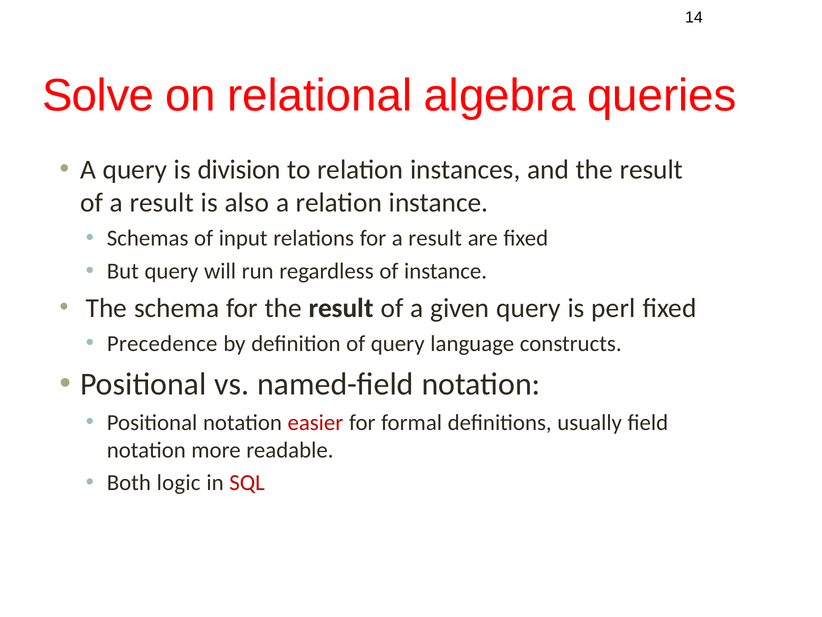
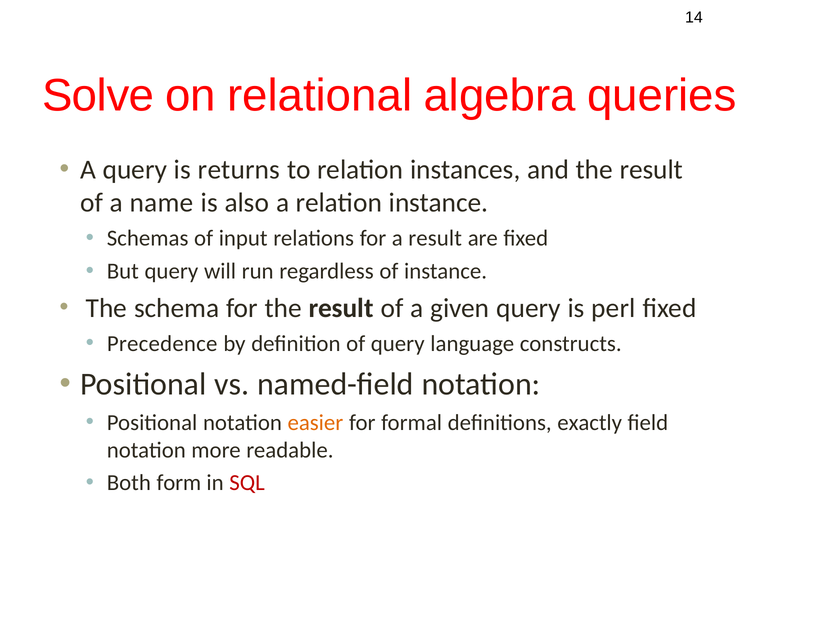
division: division -> returns
of a result: result -> name
easier colour: red -> orange
usually: usually -> exactly
logic: logic -> form
